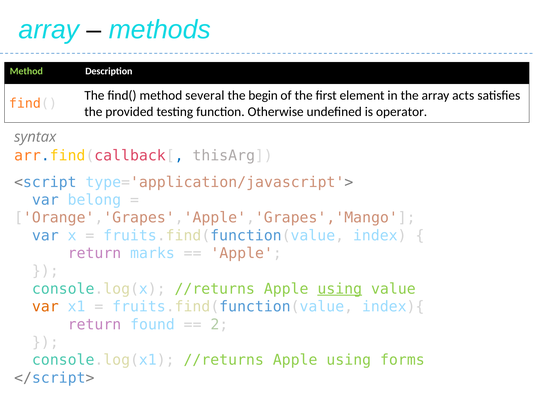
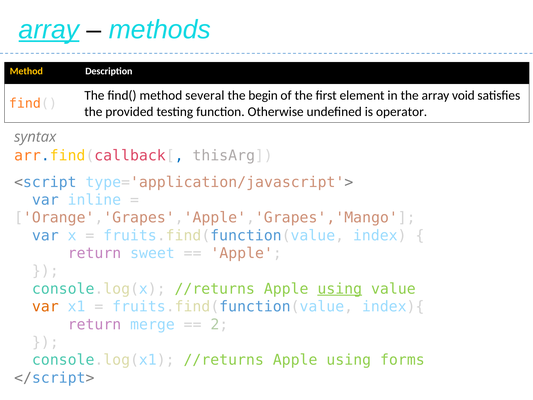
array at (49, 30) underline: none -> present
Method at (26, 71) colour: light green -> yellow
acts: acts -> void
belong: belong -> inline
marks: marks -> sweet
found: found -> merge
